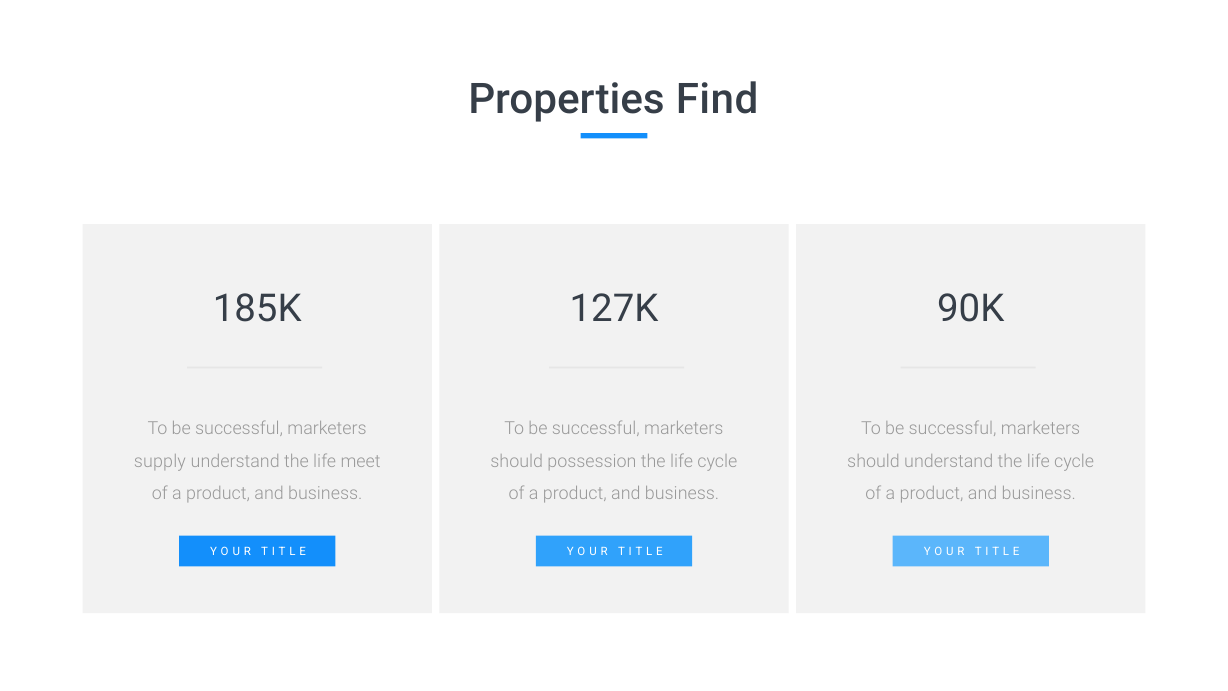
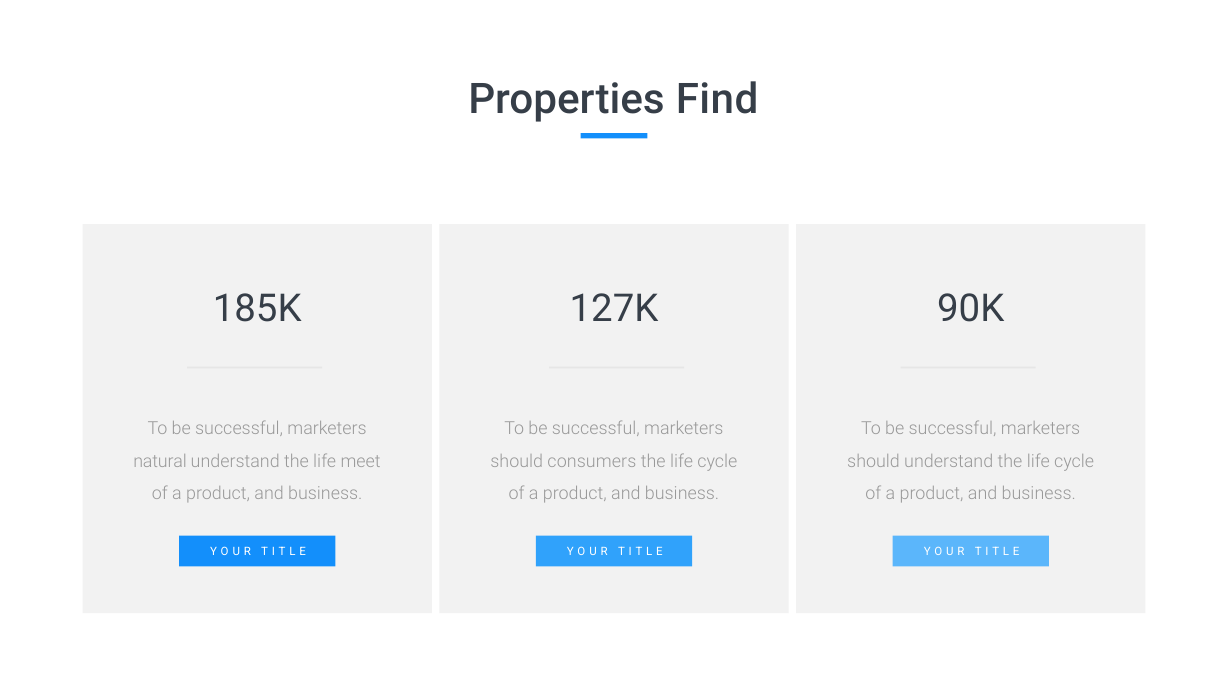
supply: supply -> natural
possession: possession -> consumers
